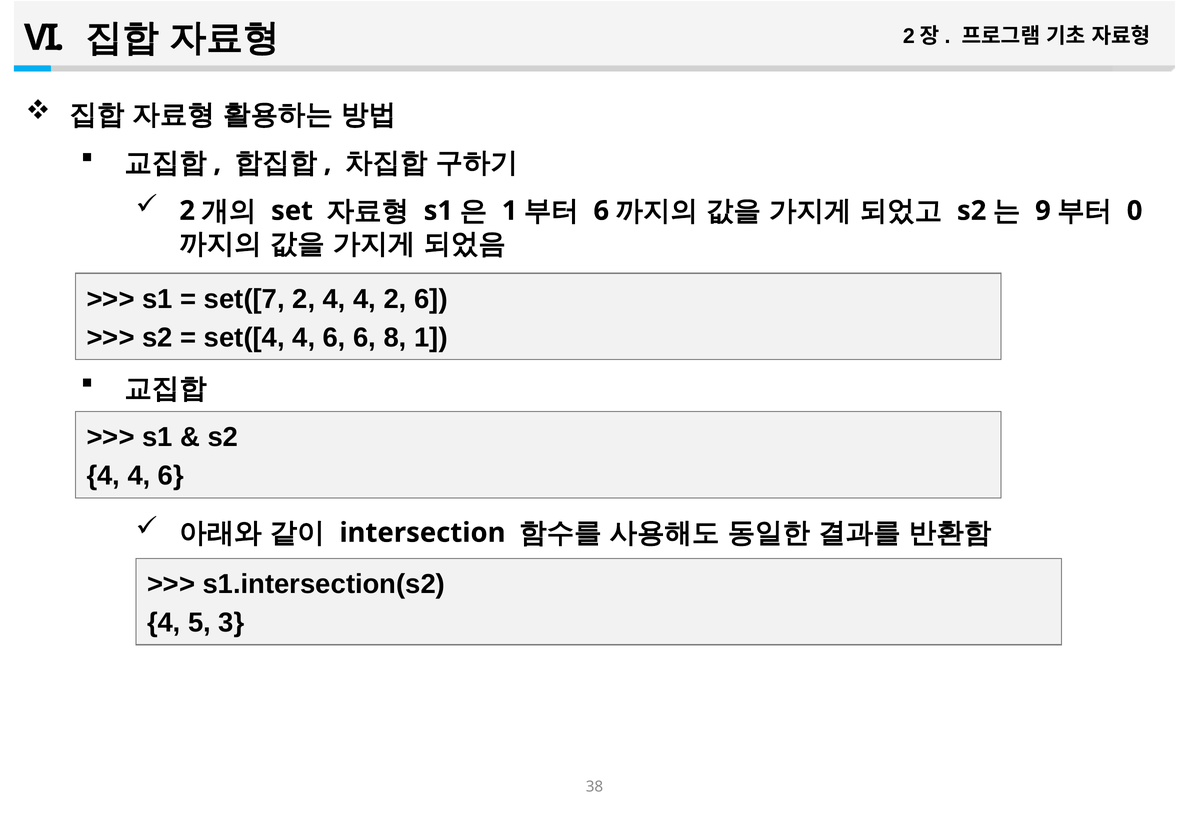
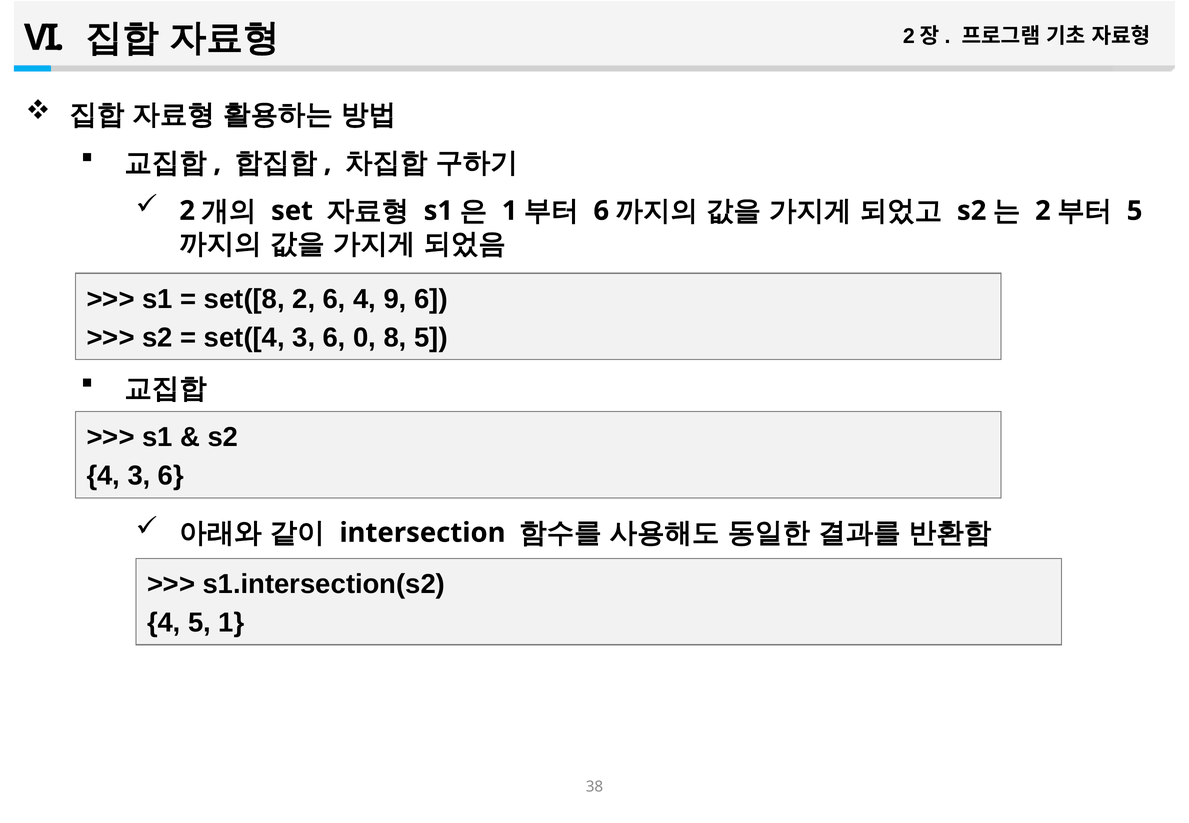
9 at (1043, 211): 9 -> 2
0 at (1135, 211): 0 -> 5
set([7: set([7 -> set([8
2 4: 4 -> 6
4 2: 2 -> 9
set([4 4: 4 -> 3
6 6: 6 -> 0
8 1: 1 -> 5
4 at (139, 476): 4 -> 3
5 3: 3 -> 1
